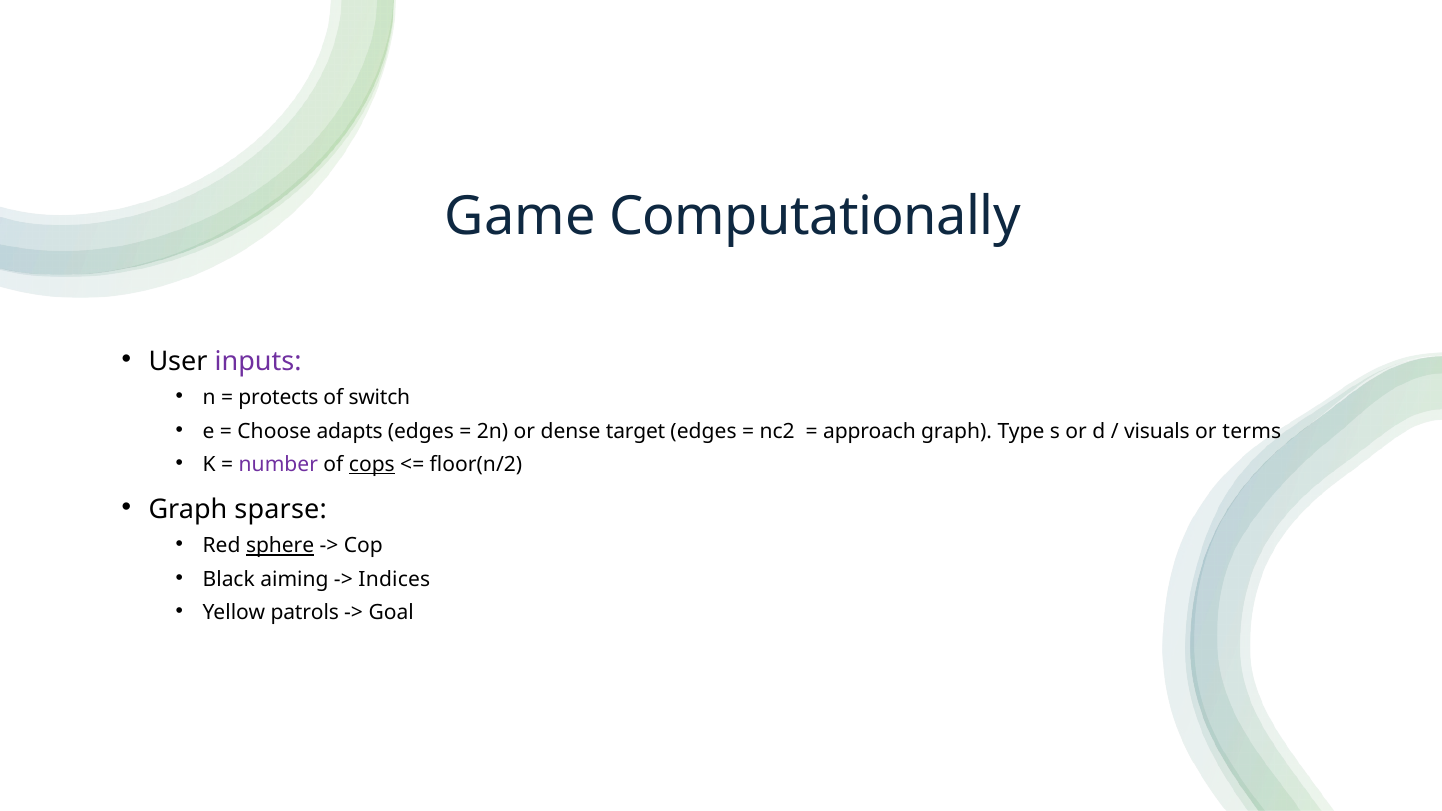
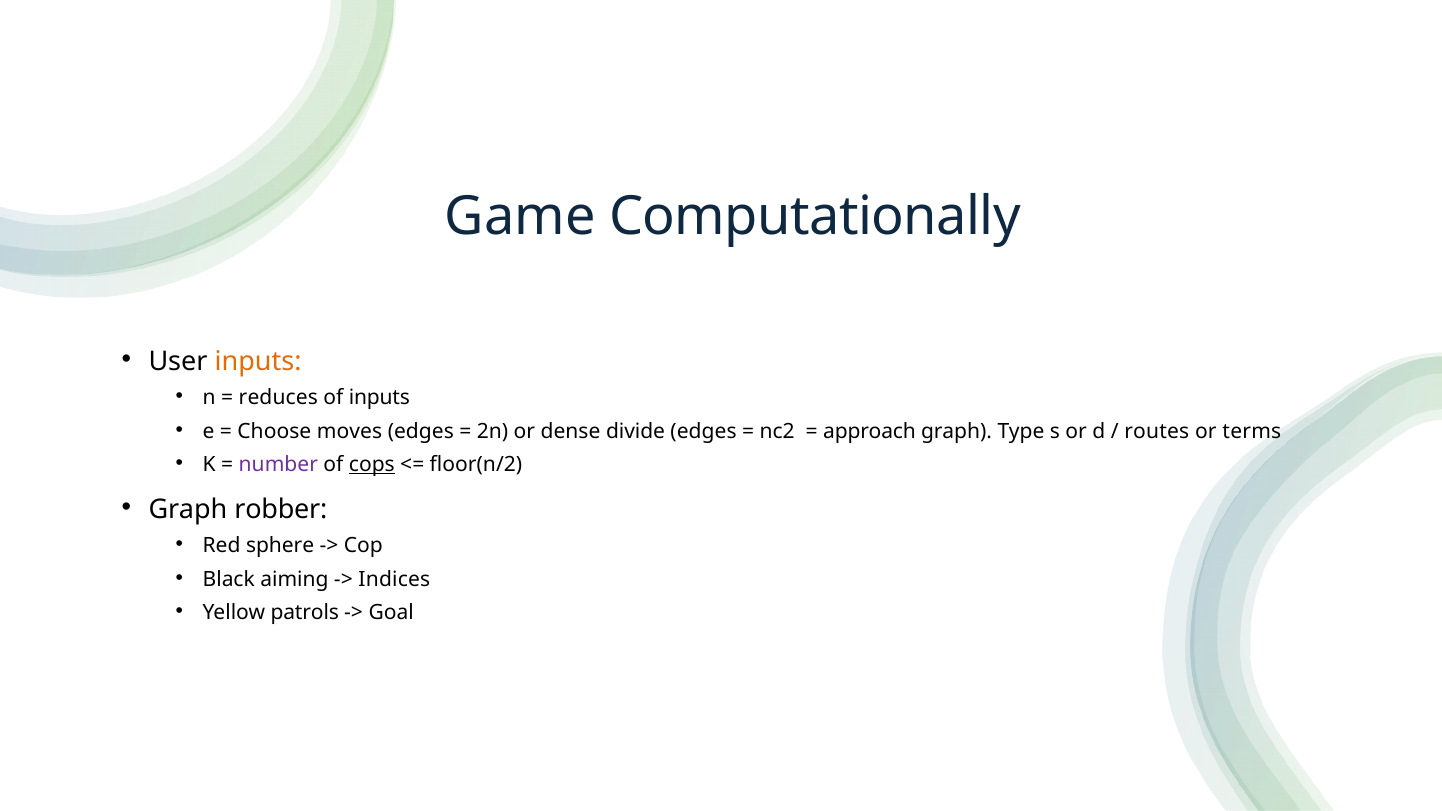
inputs at (258, 361) colour: purple -> orange
protects: protects -> reduces
of switch: switch -> inputs
adapts: adapts -> moves
target: target -> divide
visuals: visuals -> routes
sparse: sparse -> robber
sphere underline: present -> none
